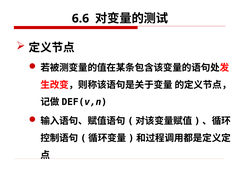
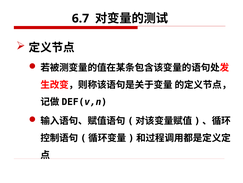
6.6: 6.6 -> 6.7
